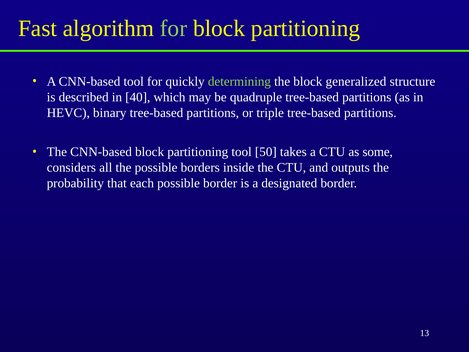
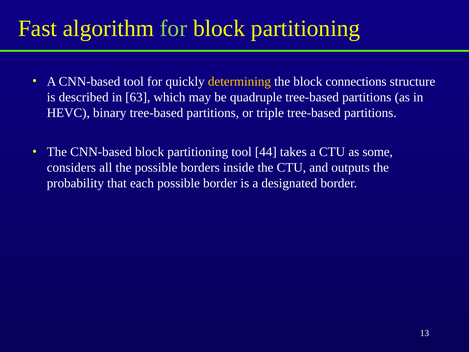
determining colour: light green -> yellow
generalized: generalized -> connections
40: 40 -> 63
50: 50 -> 44
